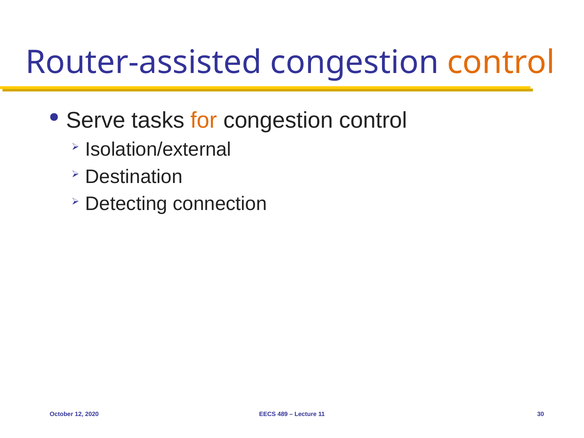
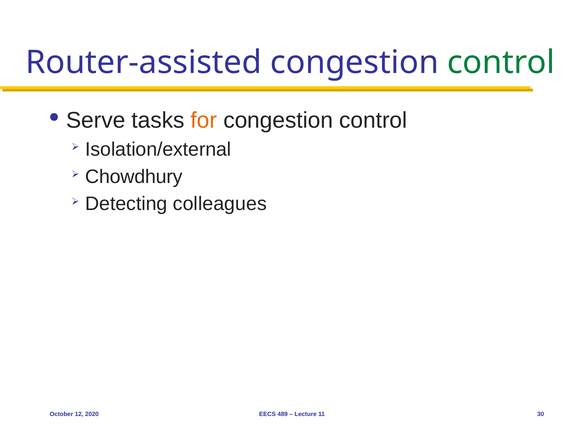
control at (501, 63) colour: orange -> green
Destination: Destination -> Chowdhury
connection: connection -> colleagues
